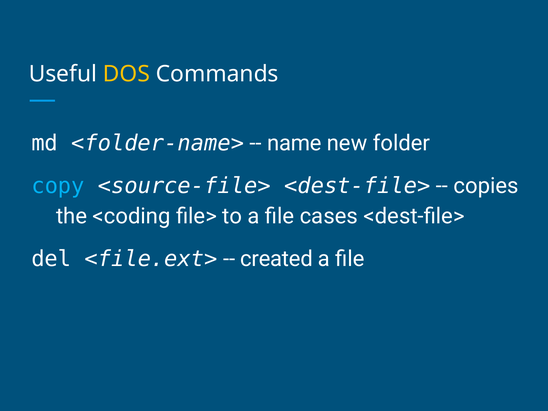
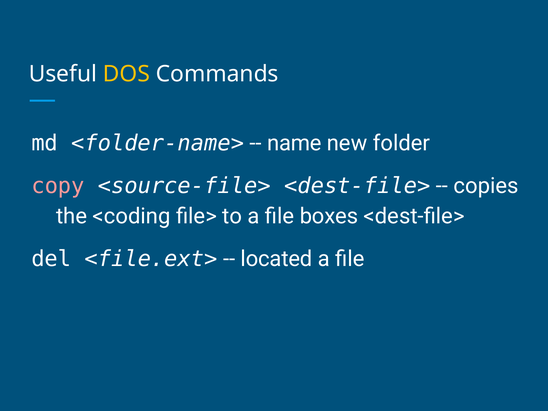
copy colour: light blue -> pink
cases: cases -> boxes
created: created -> located
